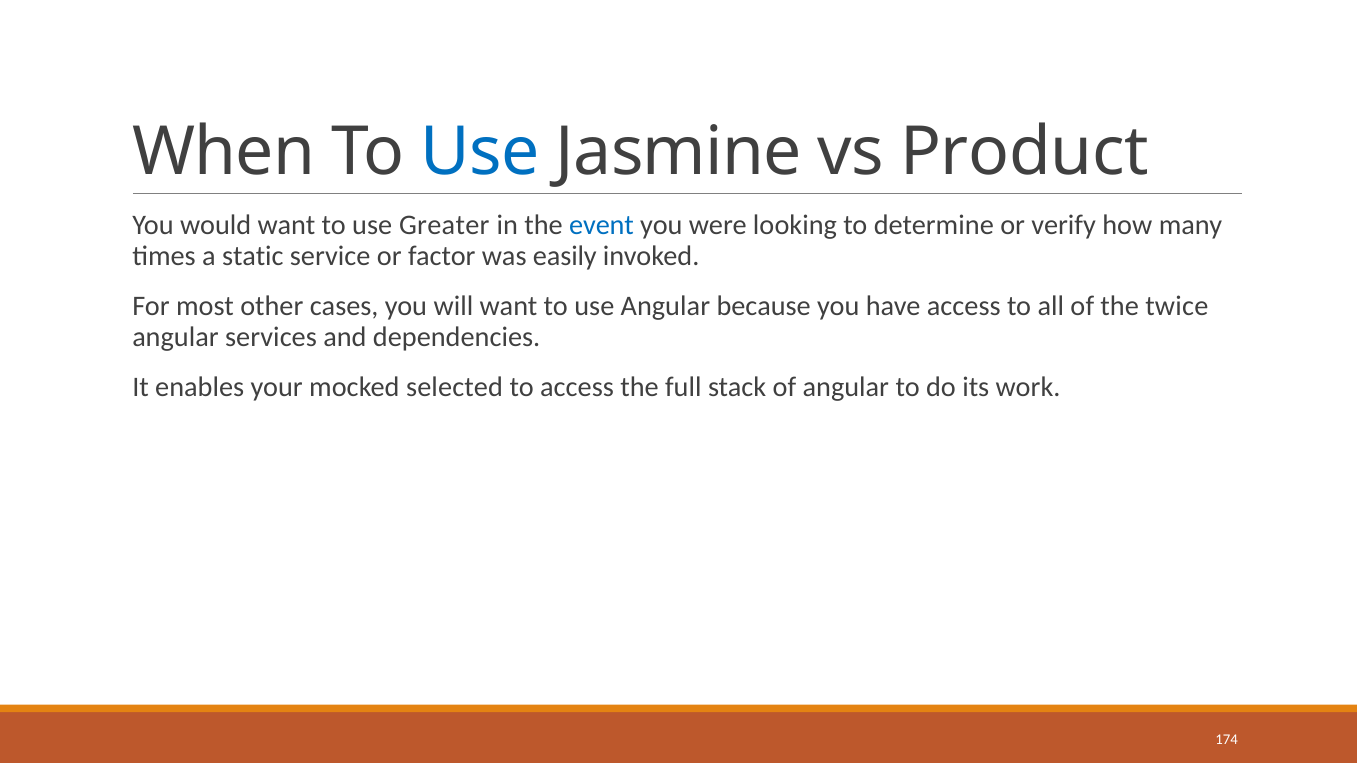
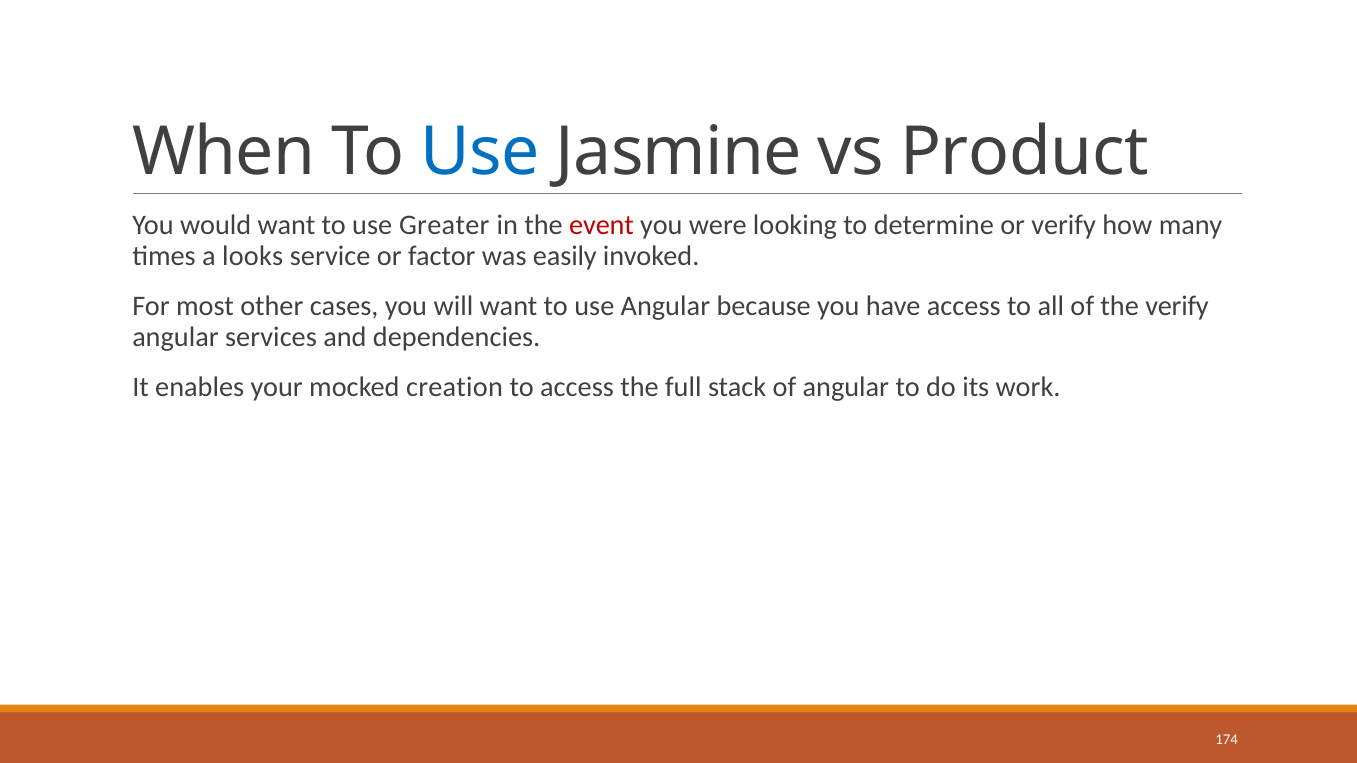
event colour: blue -> red
static: static -> looks
the twice: twice -> verify
selected: selected -> creation
